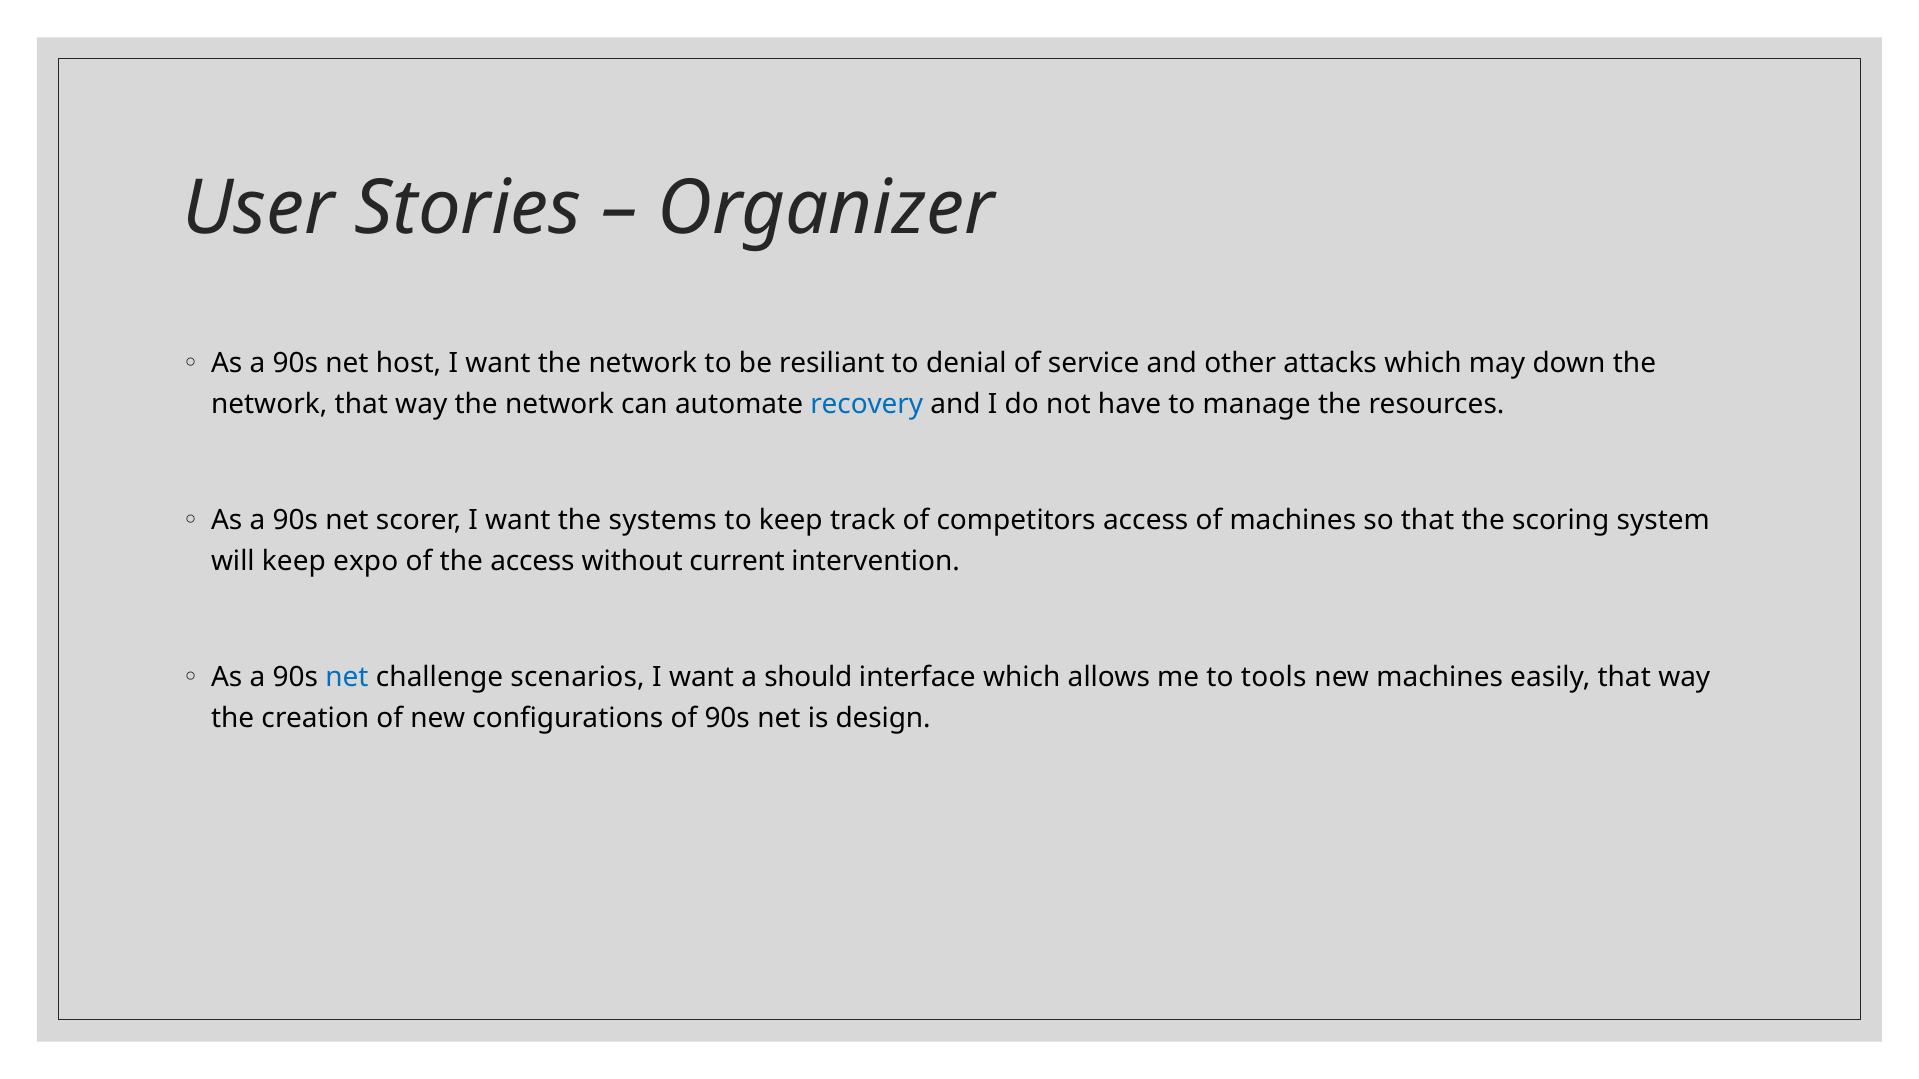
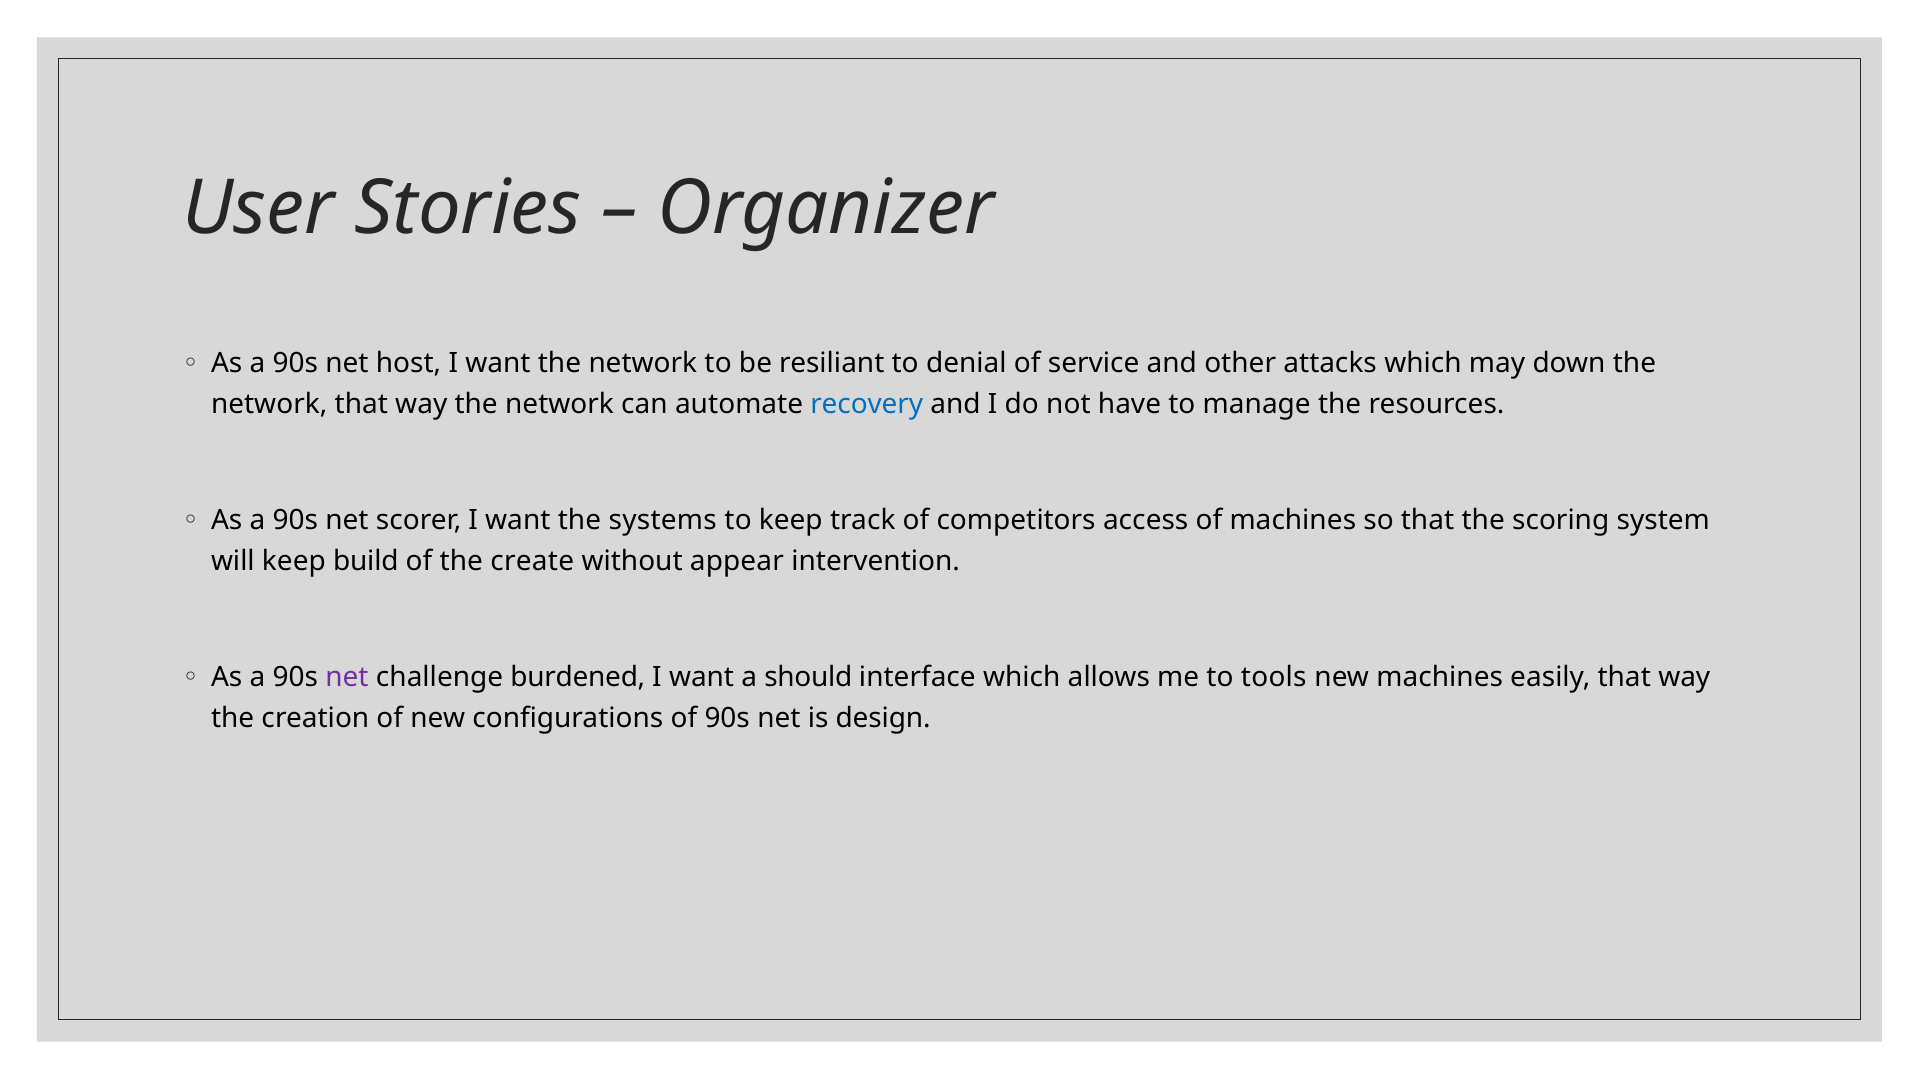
expo: expo -> build
the access: access -> create
current: current -> appear
net at (347, 678) colour: blue -> purple
scenarios: scenarios -> burdened
